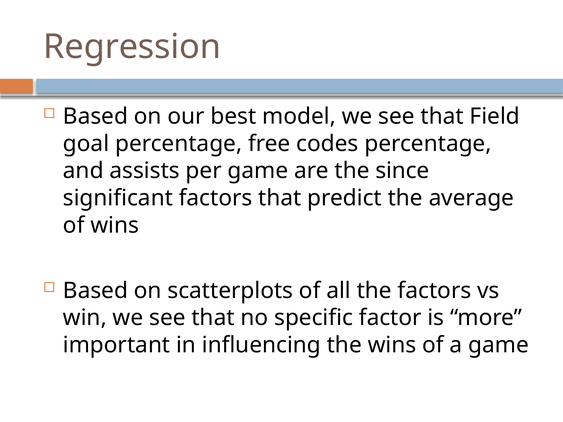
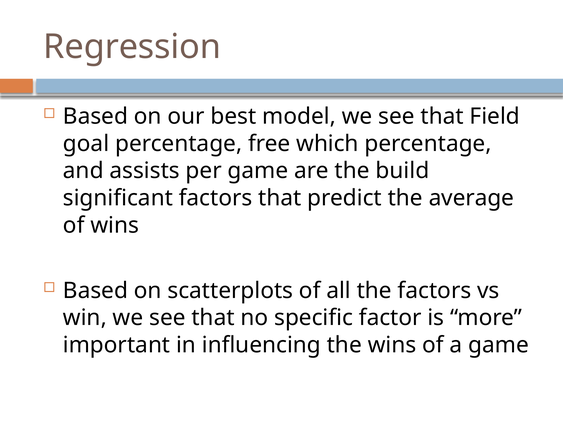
codes: codes -> which
since: since -> build
